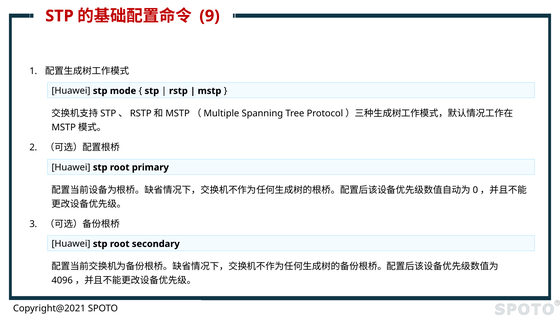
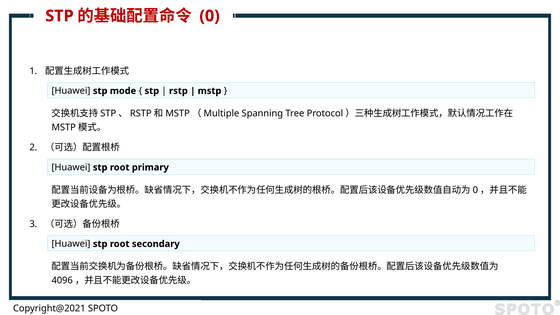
9: 9 -> 0
